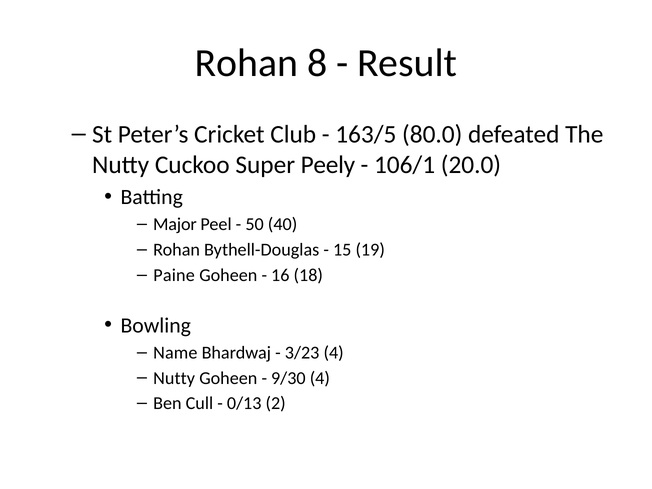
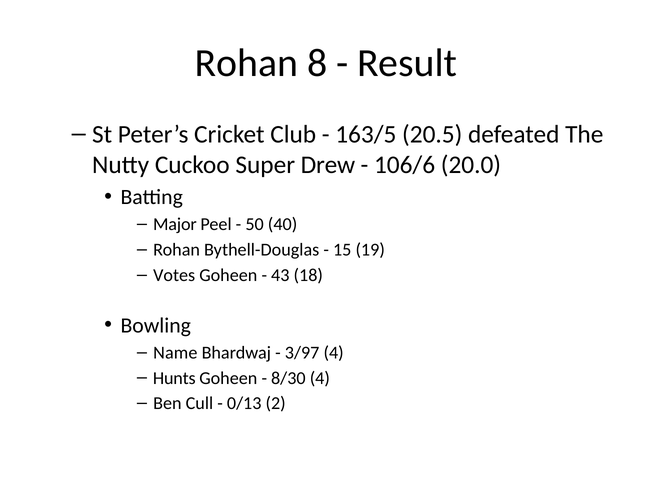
80.0: 80.0 -> 20.5
Peely: Peely -> Drew
106/1: 106/1 -> 106/6
Paine: Paine -> Votes
16: 16 -> 43
3/23: 3/23 -> 3/97
Nutty at (174, 378): Nutty -> Hunts
9/30: 9/30 -> 8/30
